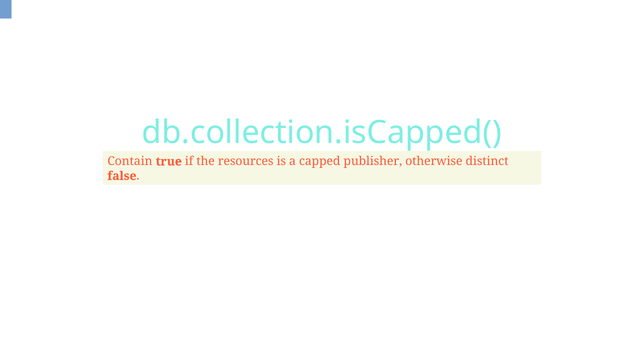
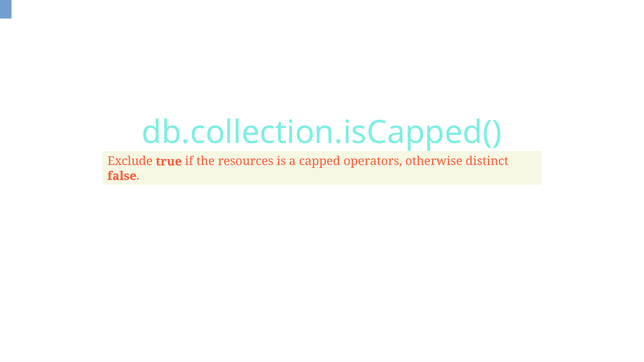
Contain: Contain -> Exclude
publisher: publisher -> operators
